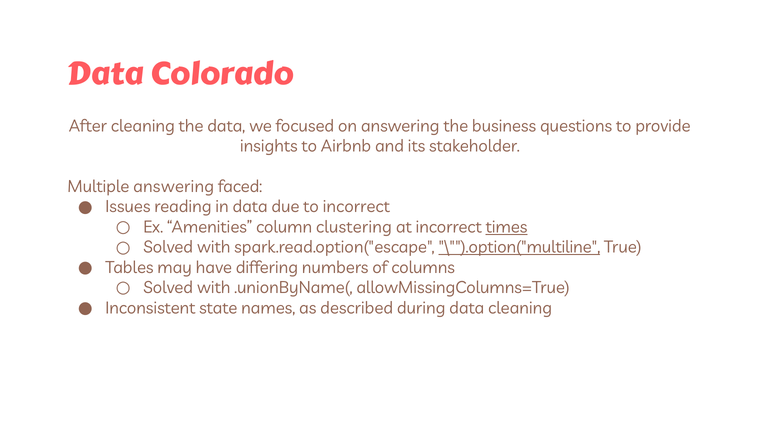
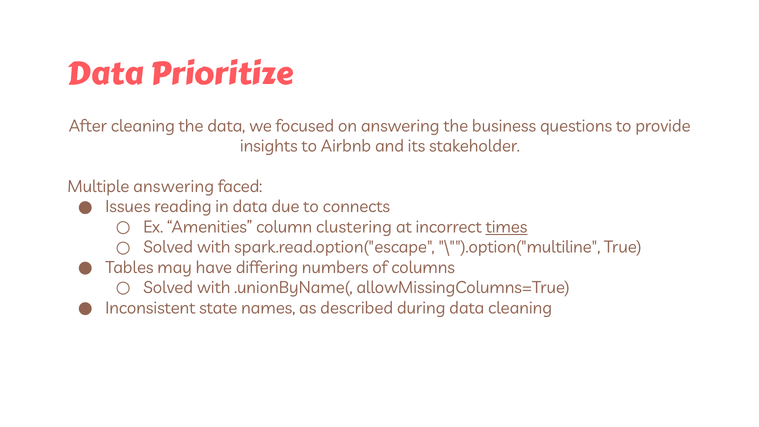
Colorado: Colorado -> Prioritize
to incorrect: incorrect -> connects
\"").option("multiline underline: present -> none
